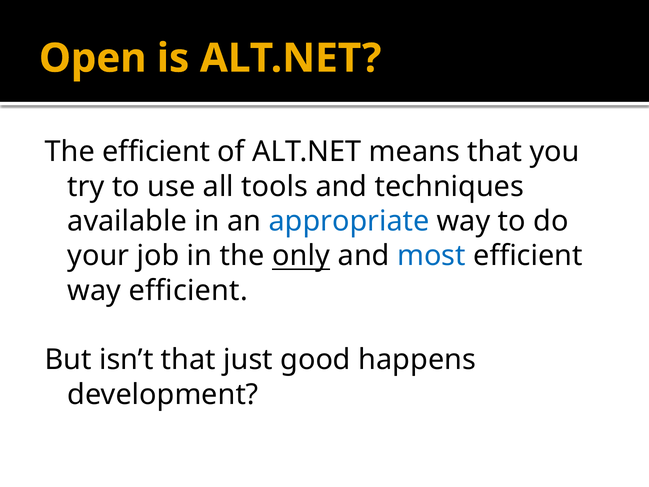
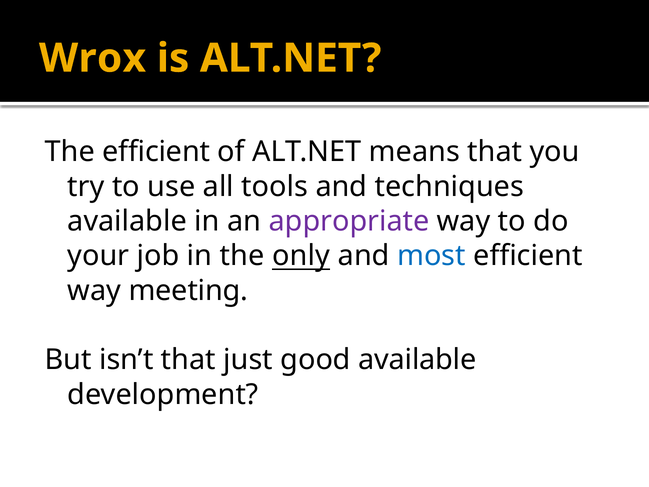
Open: Open -> Wrox
appropriate colour: blue -> purple
way efficient: efficient -> meeting
good happens: happens -> available
